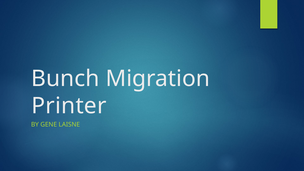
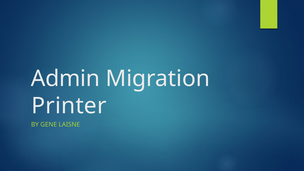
Bunch: Bunch -> Admin
